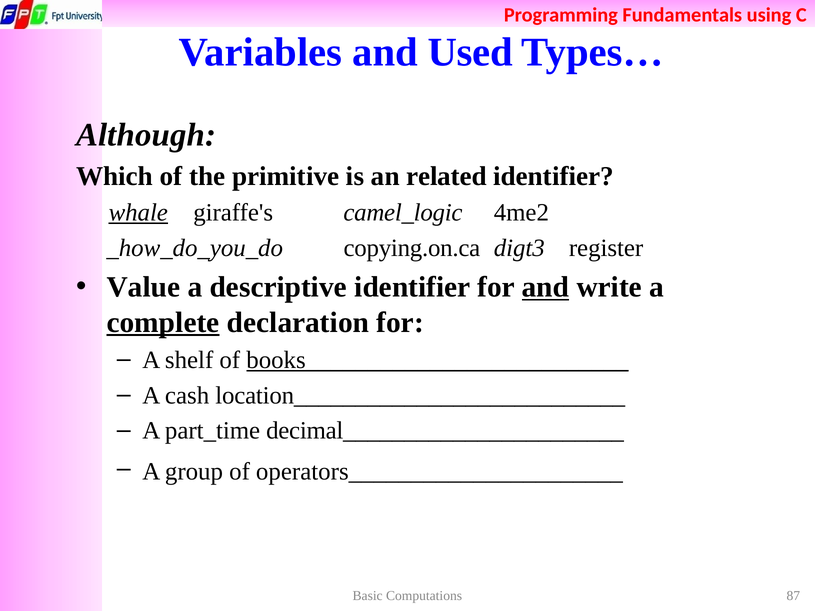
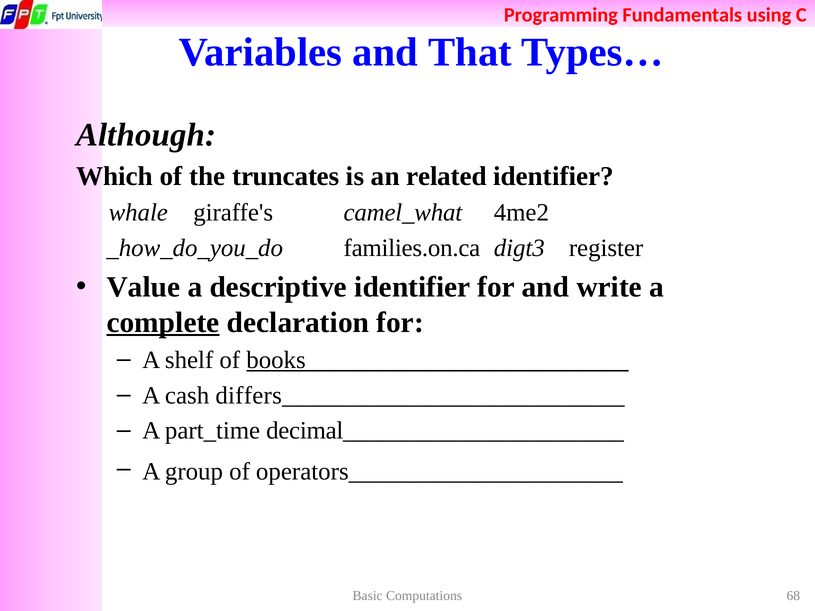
Used: Used -> That
primitive: primitive -> truncates
whale underline: present -> none
camel_logic: camel_logic -> camel_what
copying.on.ca: copying.on.ca -> families.on.ca
and at (546, 287) underline: present -> none
location___________________________: location___________________________ -> differs___________________________
87: 87 -> 68
